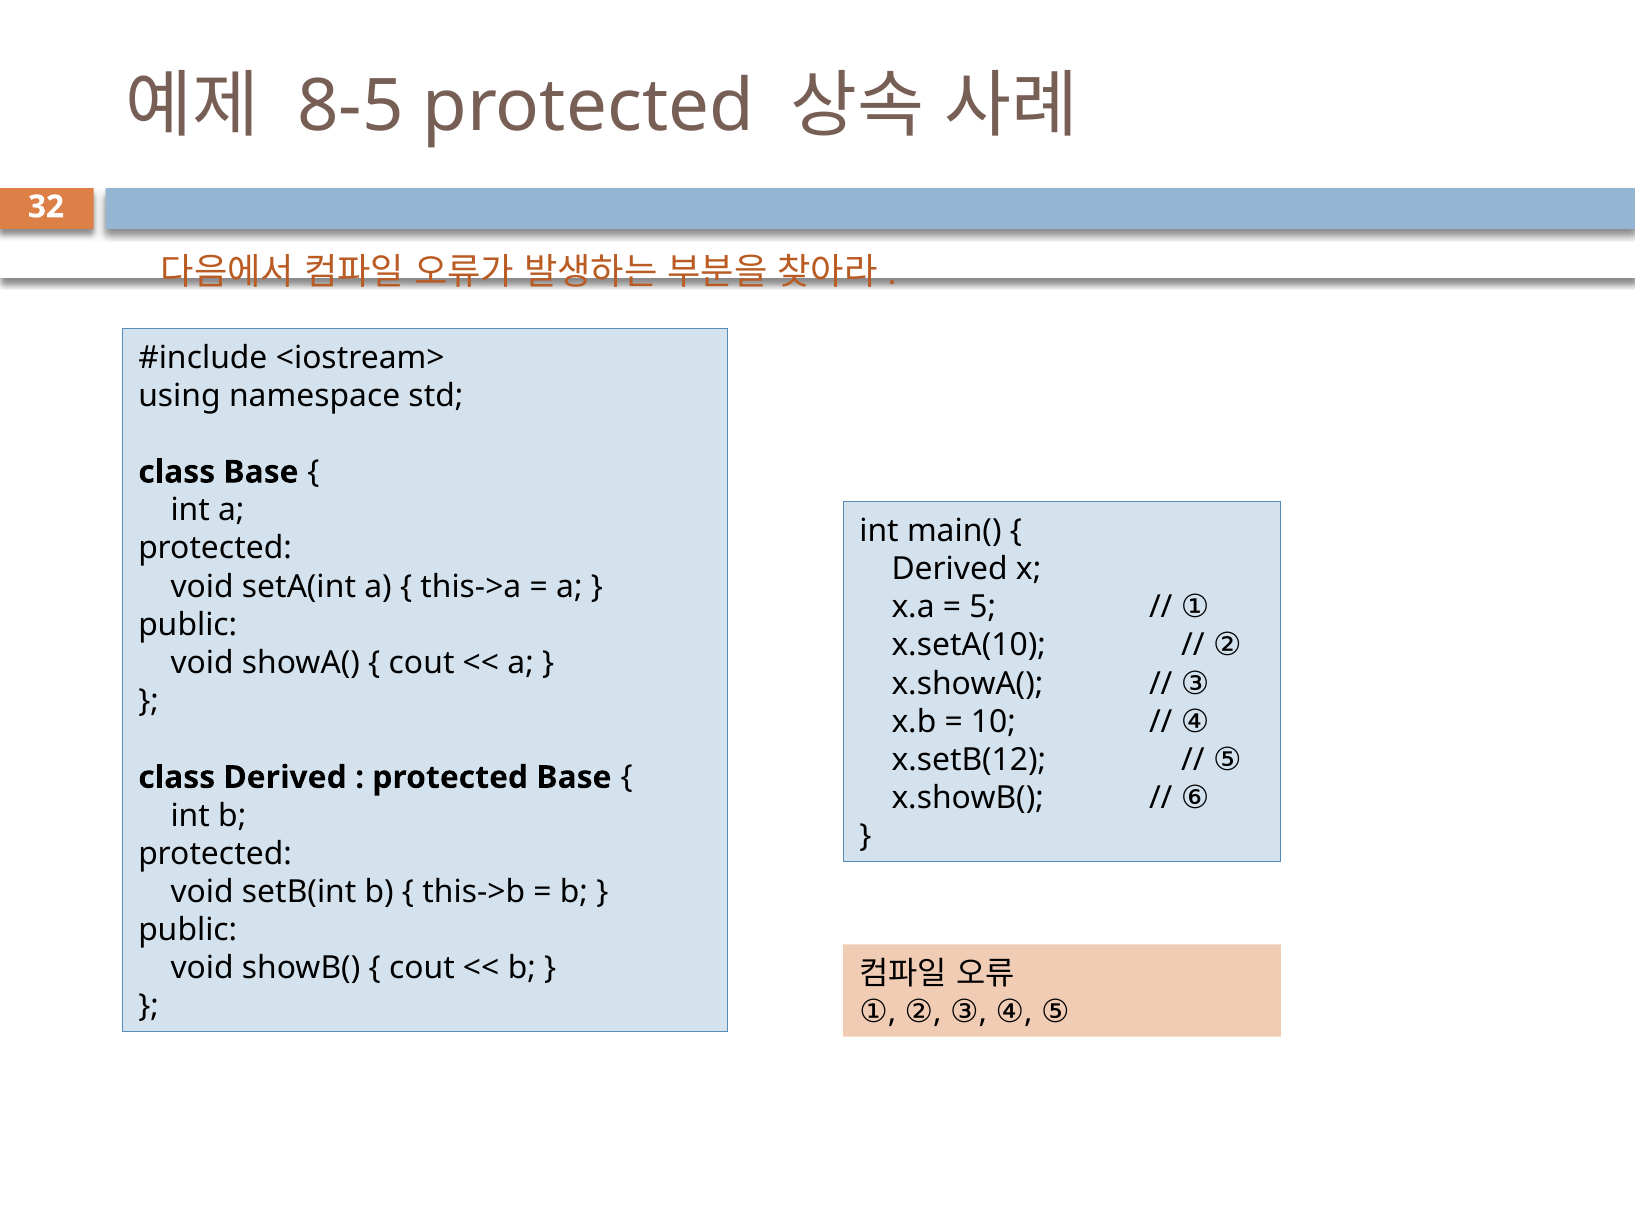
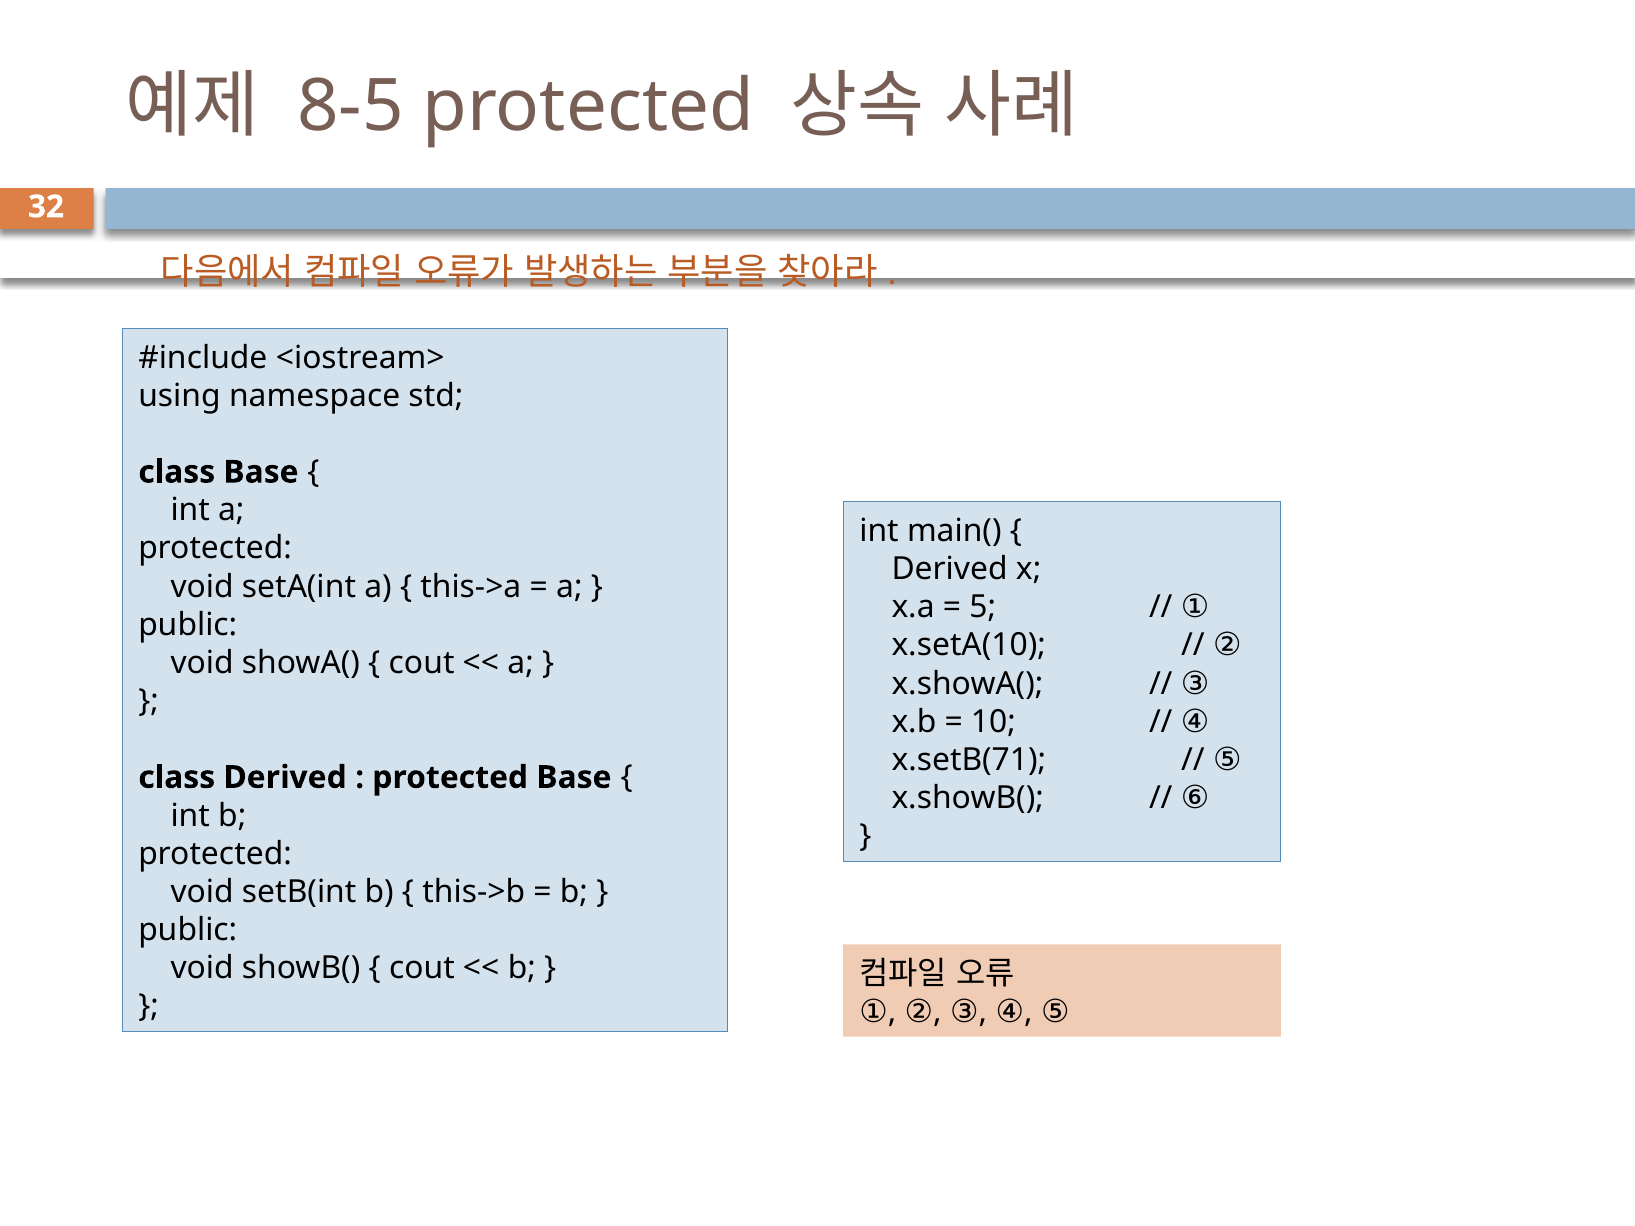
x.setB(12: x.setB(12 -> x.setB(71
